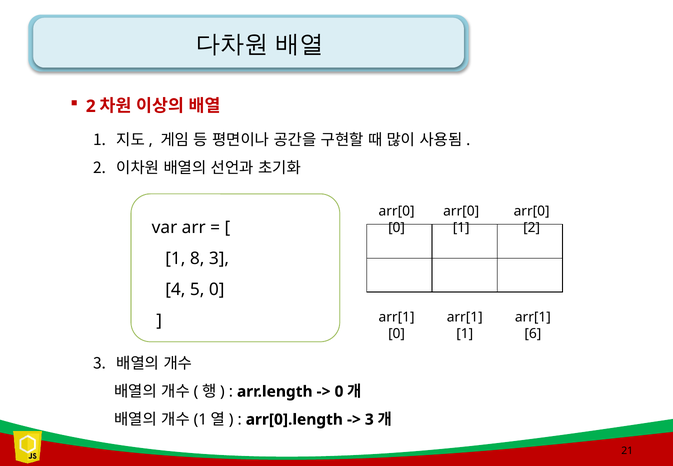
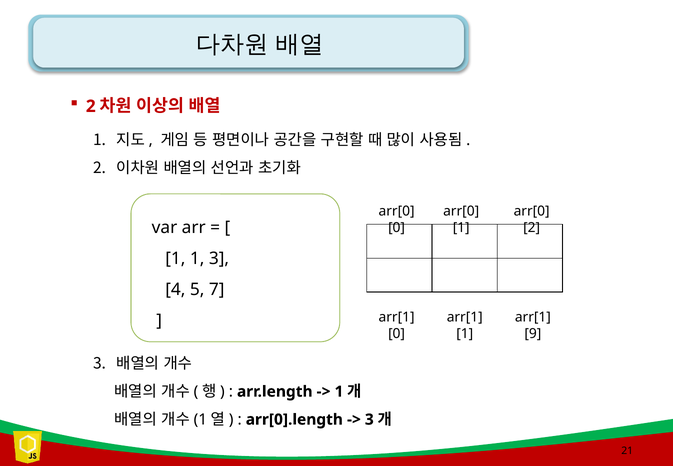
1 8: 8 -> 1
5 0: 0 -> 7
6: 6 -> 9
0 at (339, 392): 0 -> 1
